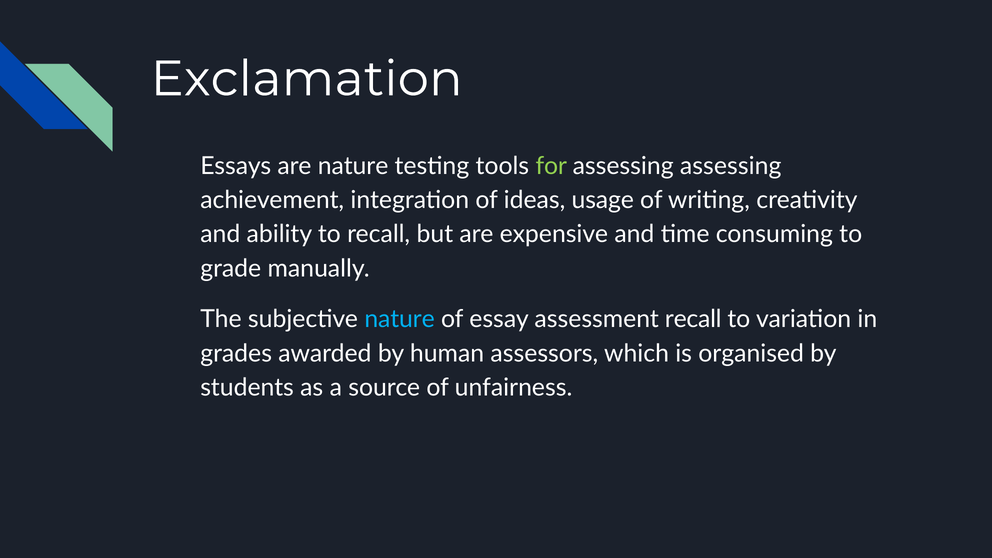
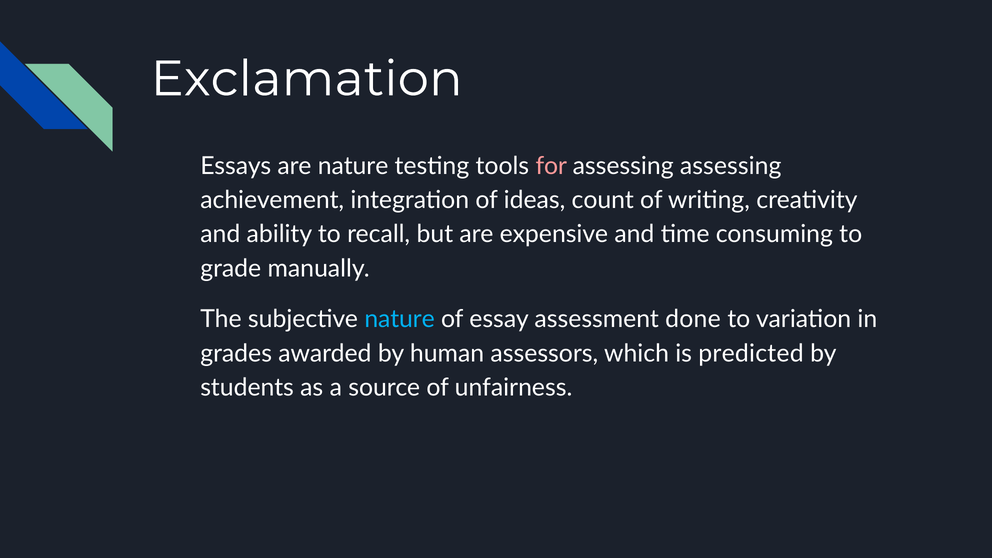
for colour: light green -> pink
usage: usage -> count
assessment recall: recall -> done
organised: organised -> predicted
